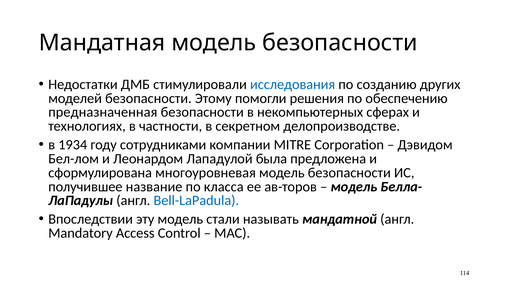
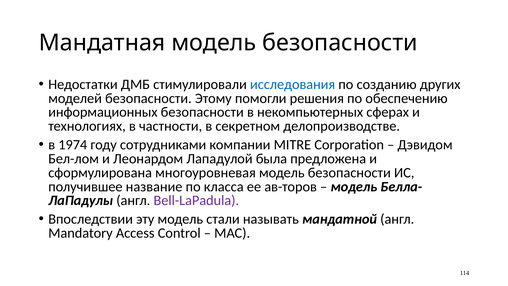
предназначенная: предназначенная -> информационных
1934: 1934 -> 1974
Bell-LaPadula colour: blue -> purple
